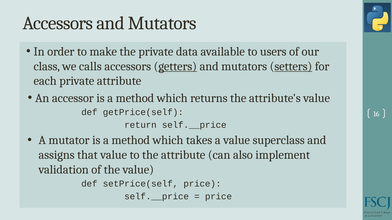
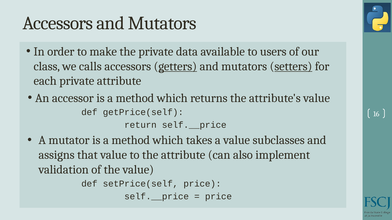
superclass: superclass -> subclasses
